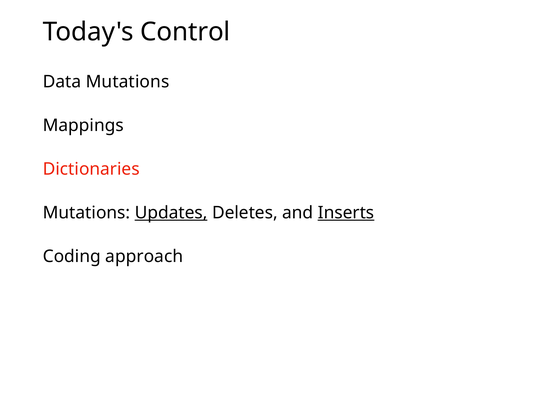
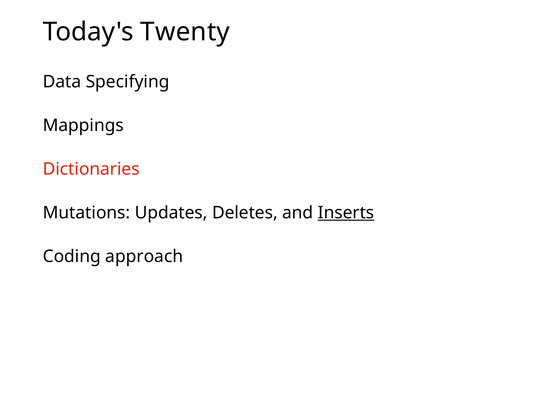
Control: Control -> Twenty
Data Mutations: Mutations -> Specifying
Updates underline: present -> none
